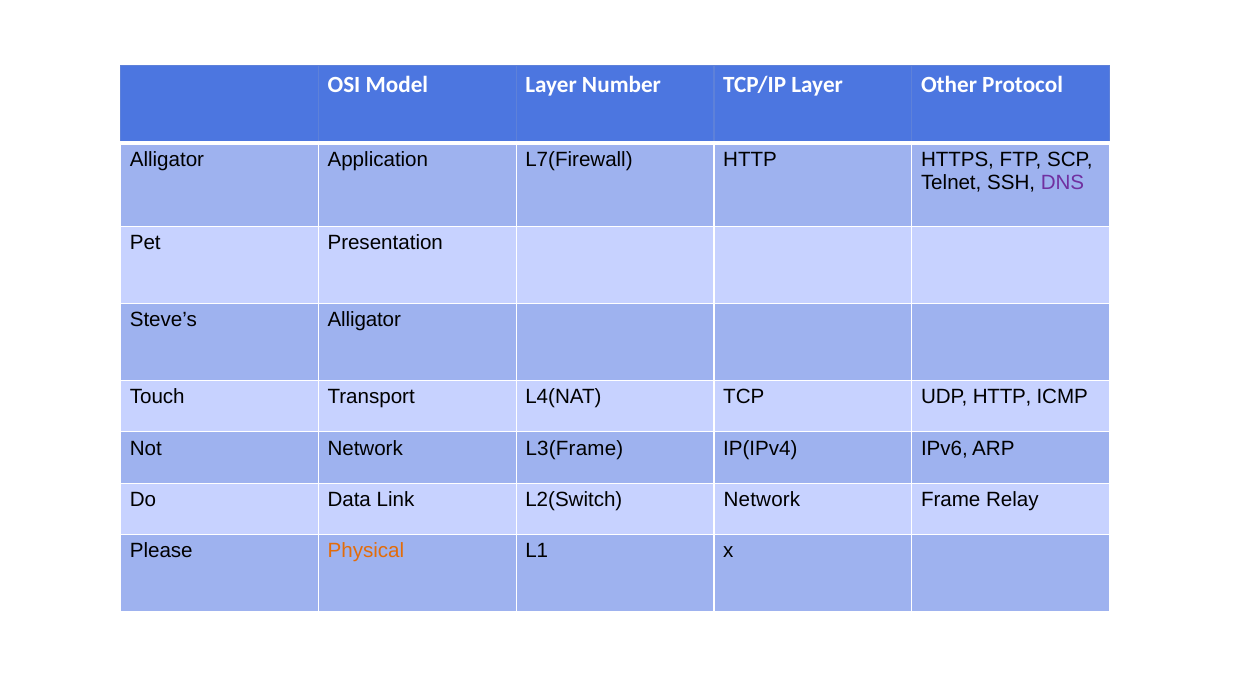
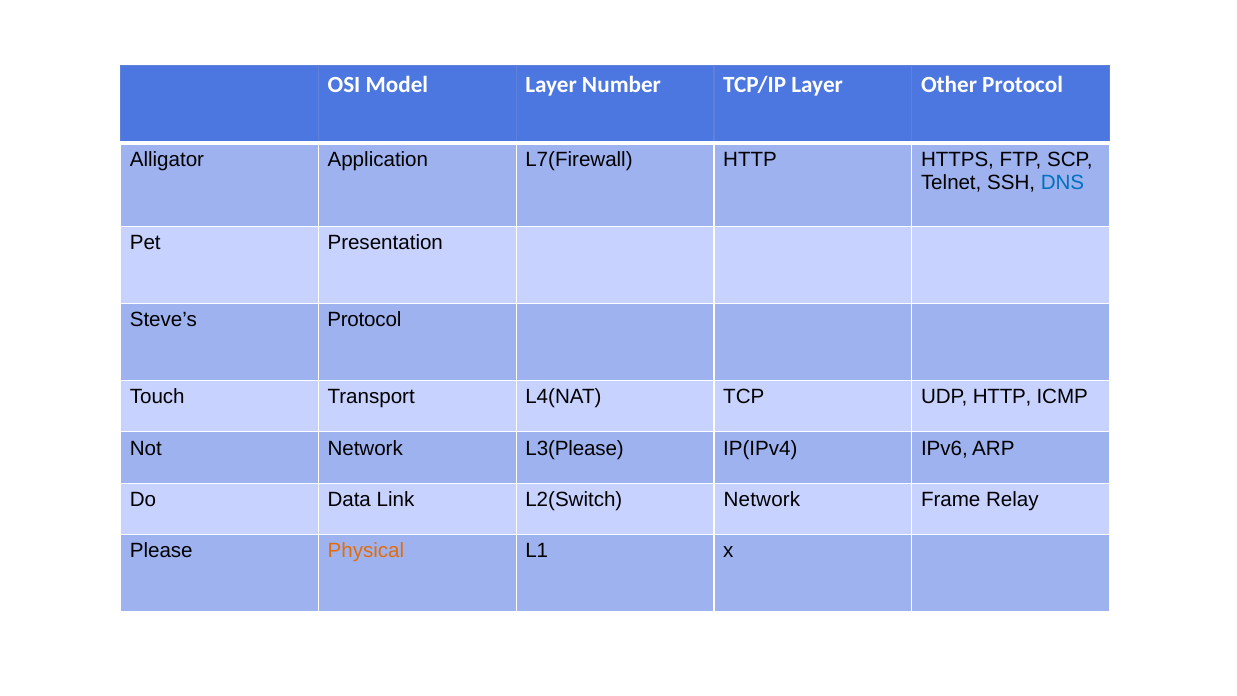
DNS colour: purple -> blue
Steve’s Alligator: Alligator -> Protocol
L3(Frame: L3(Frame -> L3(Please
